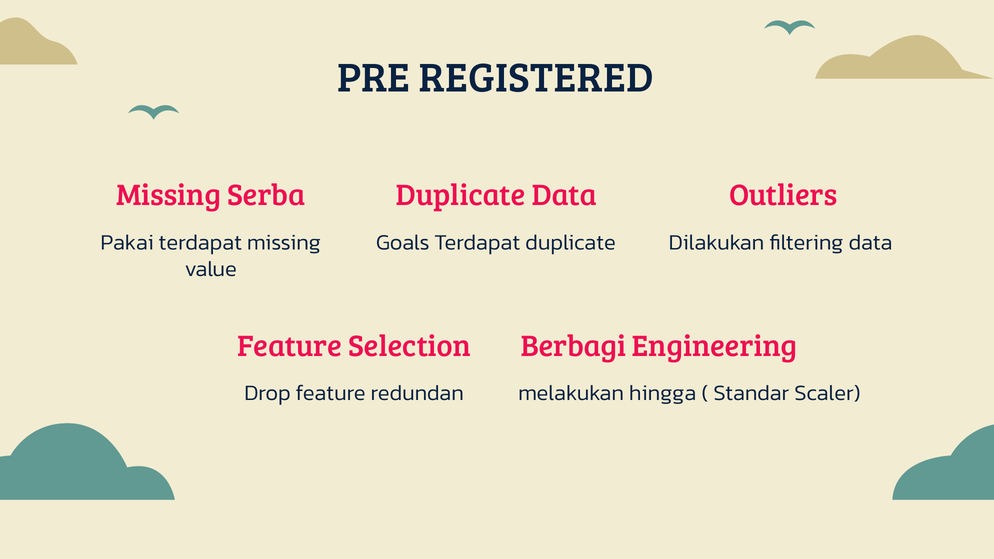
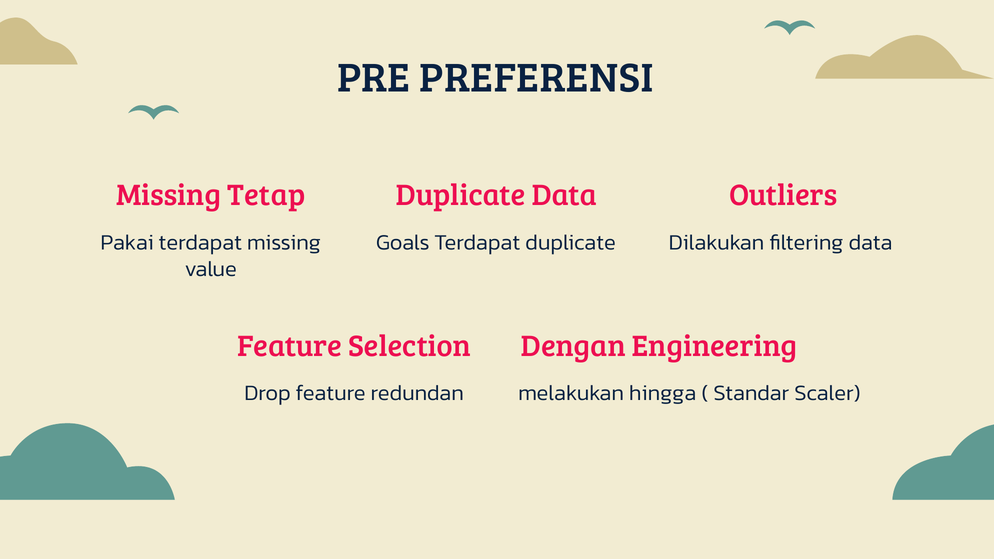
REGISTERED: REGISTERED -> PREFERENSI
Serba: Serba -> Tetap
Berbagi: Berbagi -> Dengan
